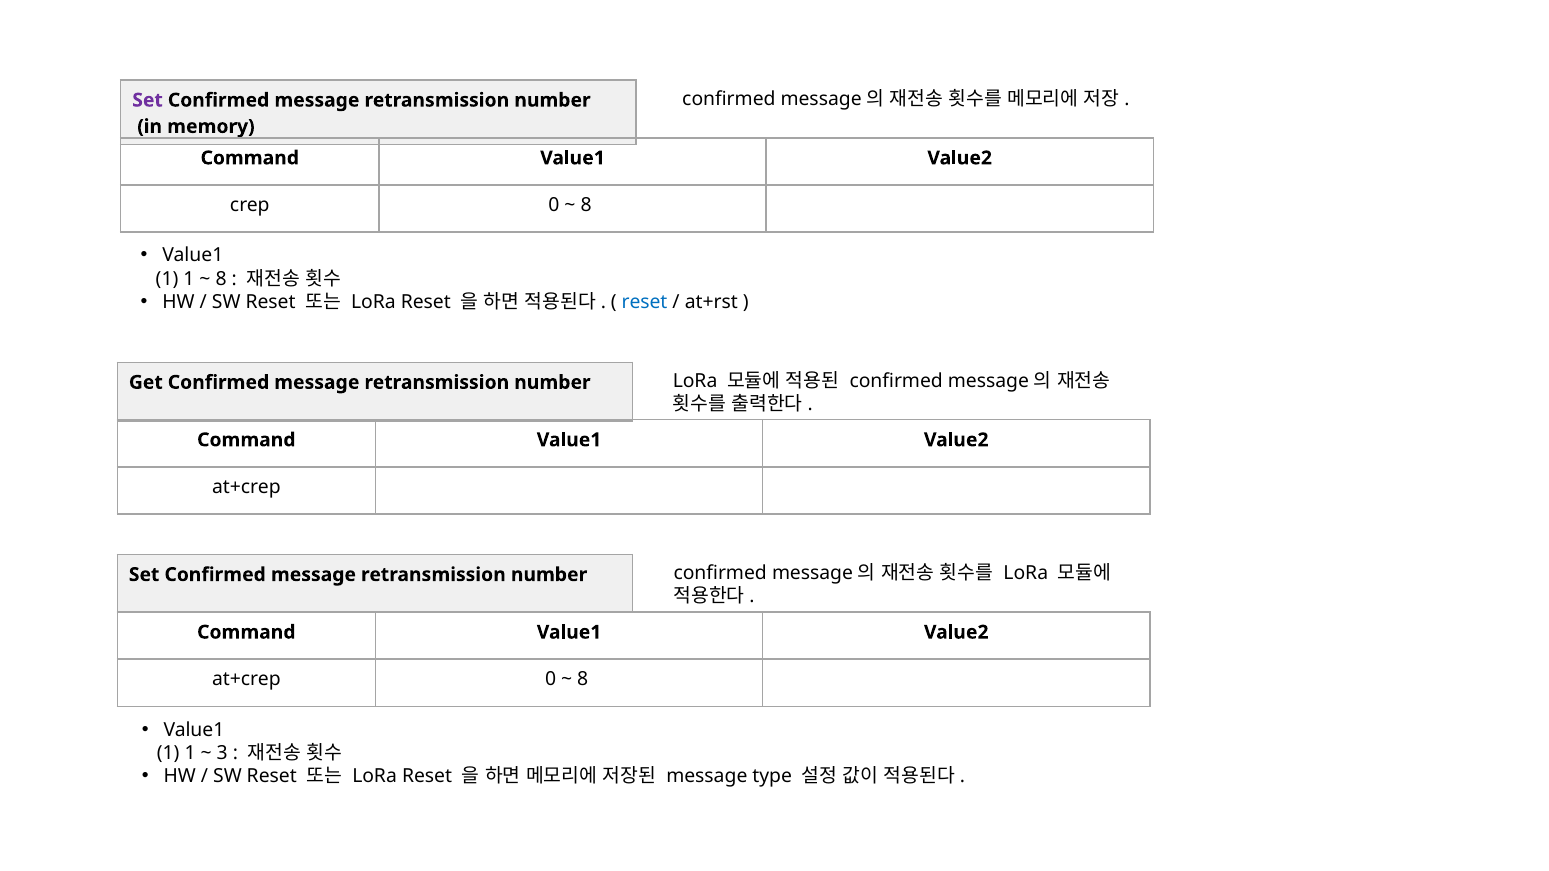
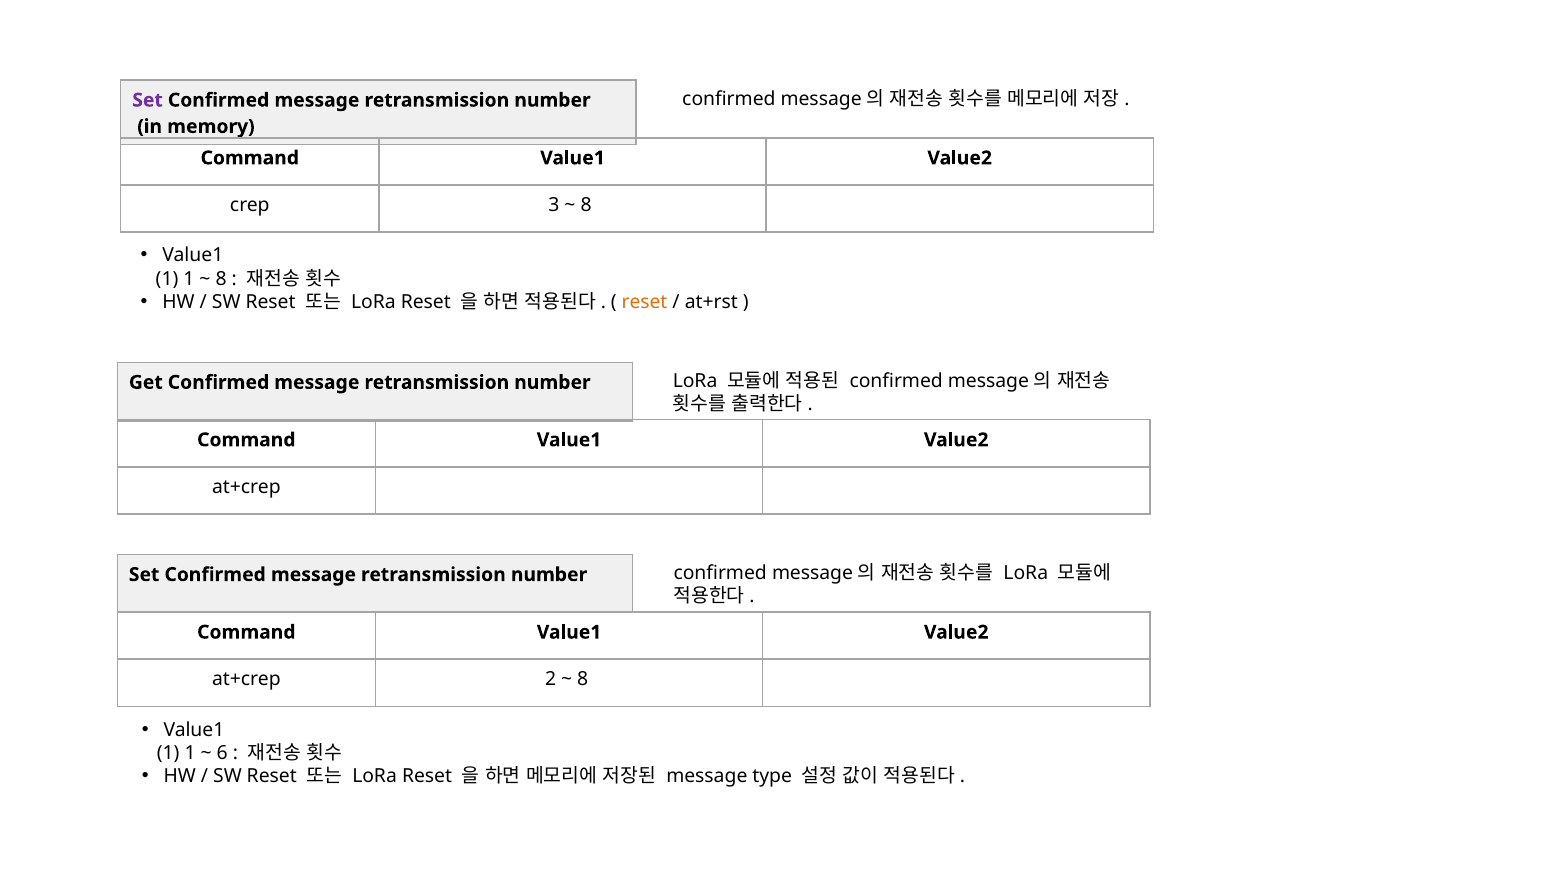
crep 0: 0 -> 3
reset at (645, 302) colour: blue -> orange
at+crep 0: 0 -> 2
3: 3 -> 6
